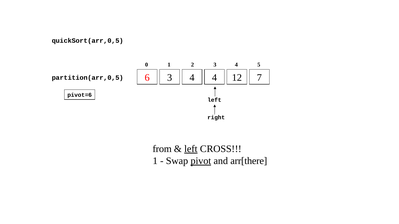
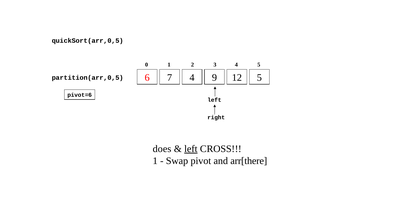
6 3: 3 -> 7
4 4: 4 -> 9
12 7: 7 -> 5
from: from -> does
pivot underline: present -> none
